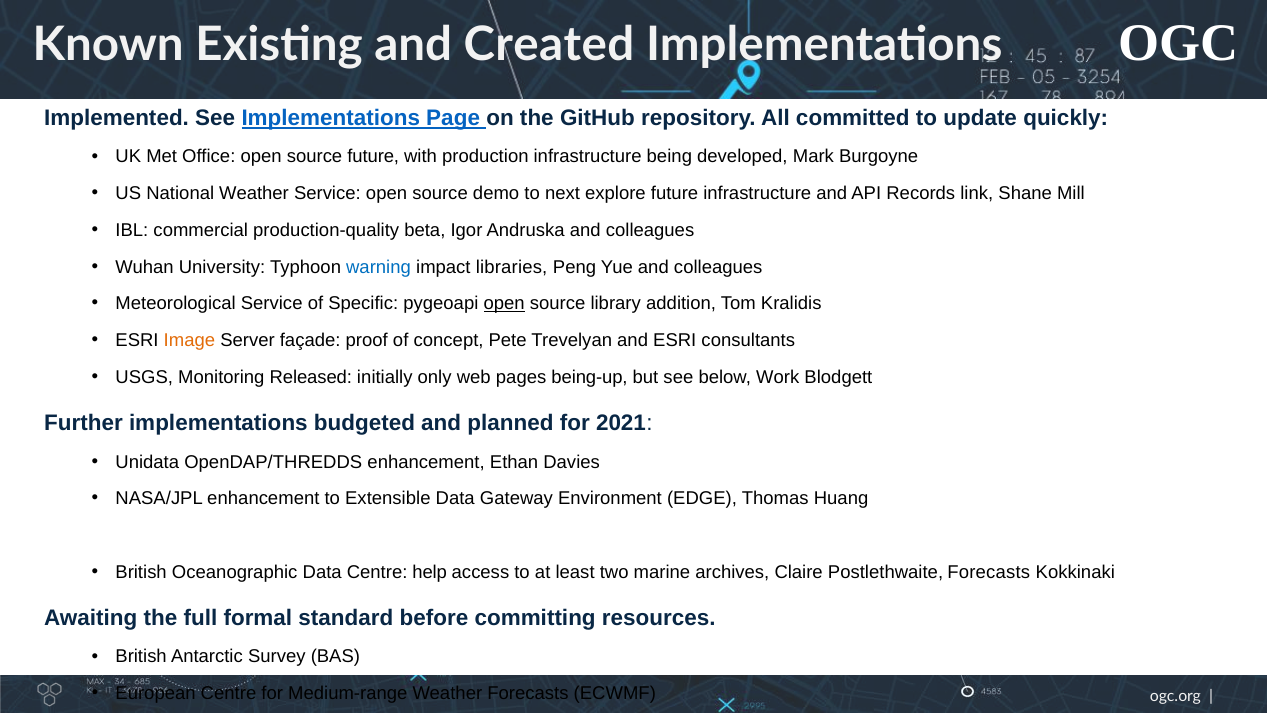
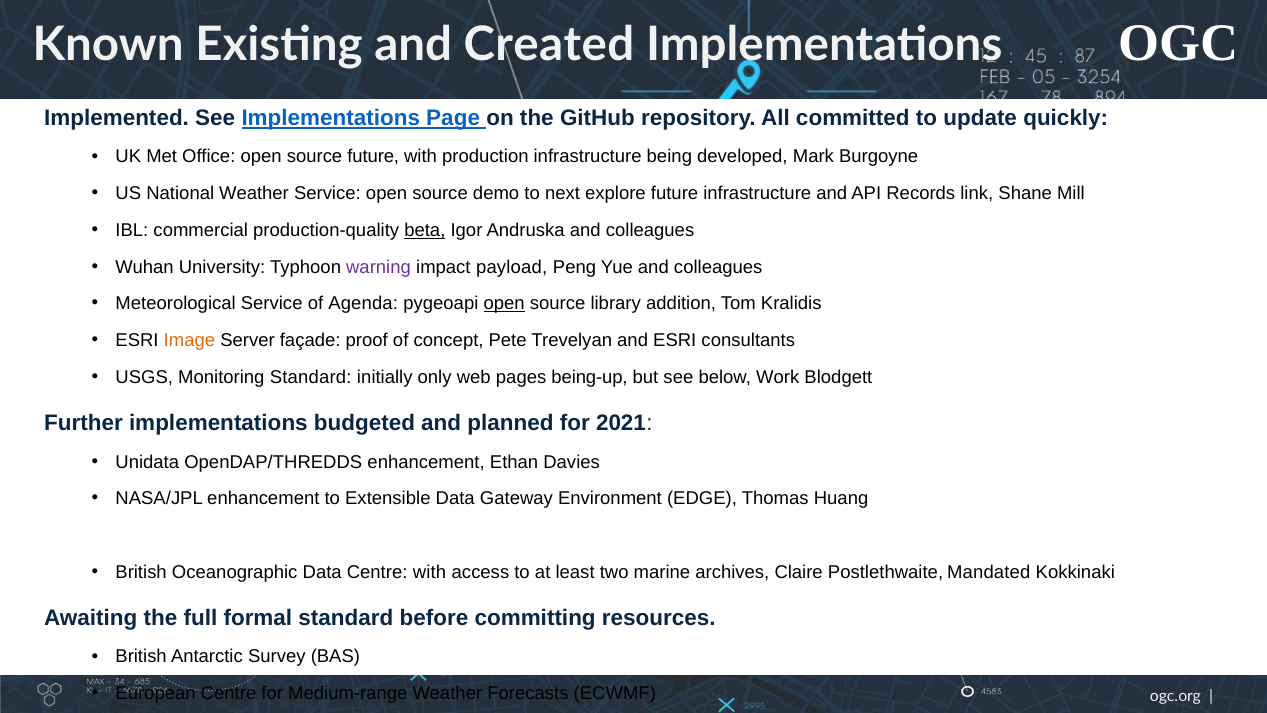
beta underline: none -> present
warning colour: blue -> purple
libraries: libraries -> payload
Specific: Specific -> Agenda
Monitoring Released: Released -> Standard
Centre help: help -> with
Postlethwaite Forecasts: Forecasts -> Mandated
